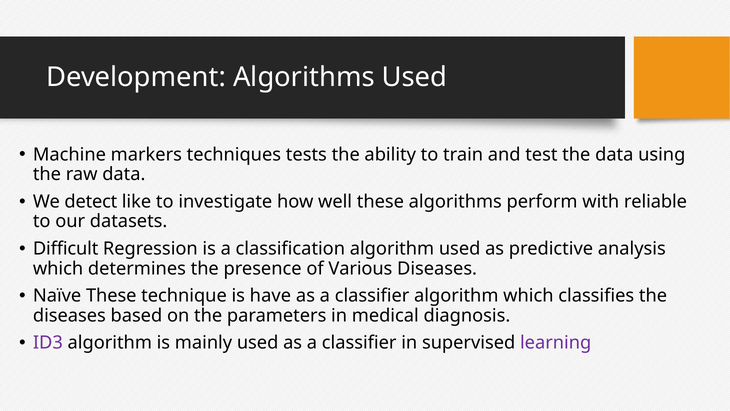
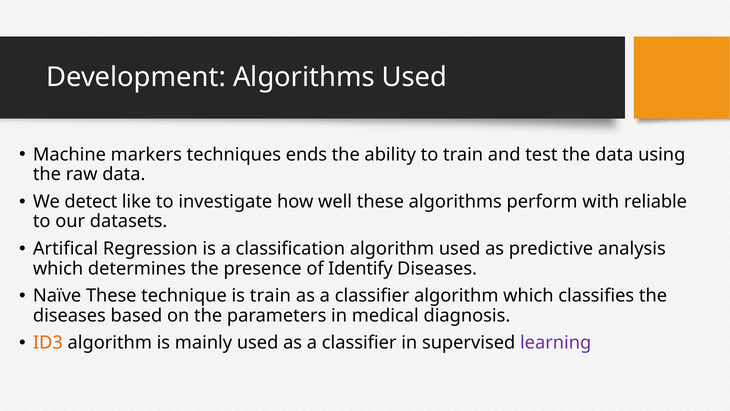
tests: tests -> ends
Difficult: Difficult -> Artifical
Various: Various -> Identify
is have: have -> train
ID3 colour: purple -> orange
